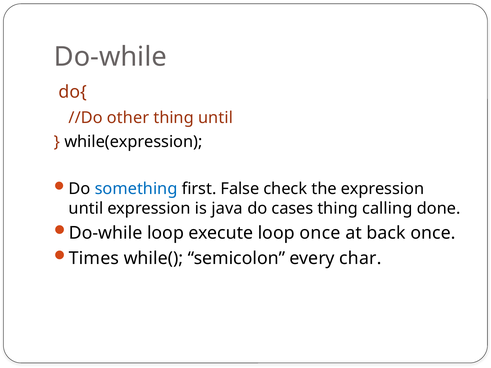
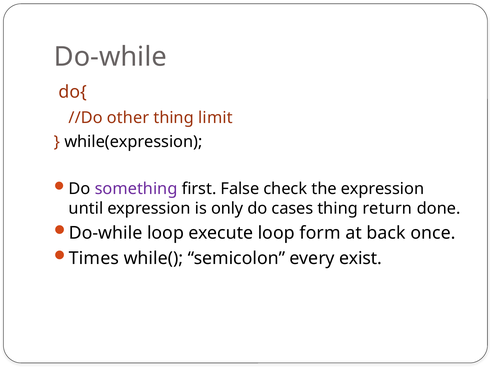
thing until: until -> limit
something colour: blue -> purple
java: java -> only
calling: calling -> return
loop once: once -> form
char: char -> exist
